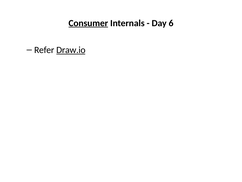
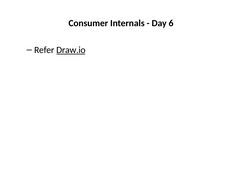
Consumer underline: present -> none
